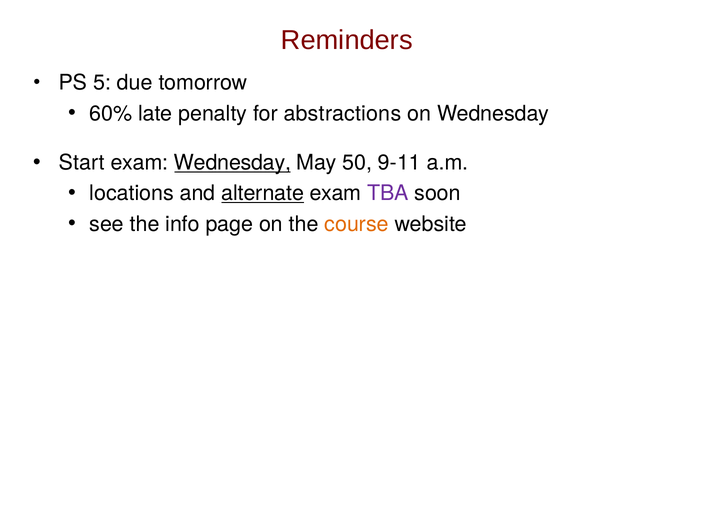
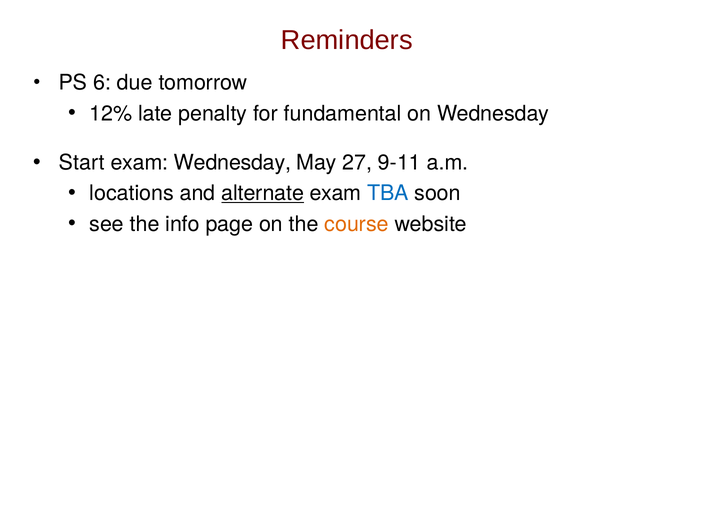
5: 5 -> 6
60%: 60% -> 12%
abstractions: abstractions -> fundamental
Wednesday at (233, 163) underline: present -> none
50: 50 -> 27
TBA colour: purple -> blue
